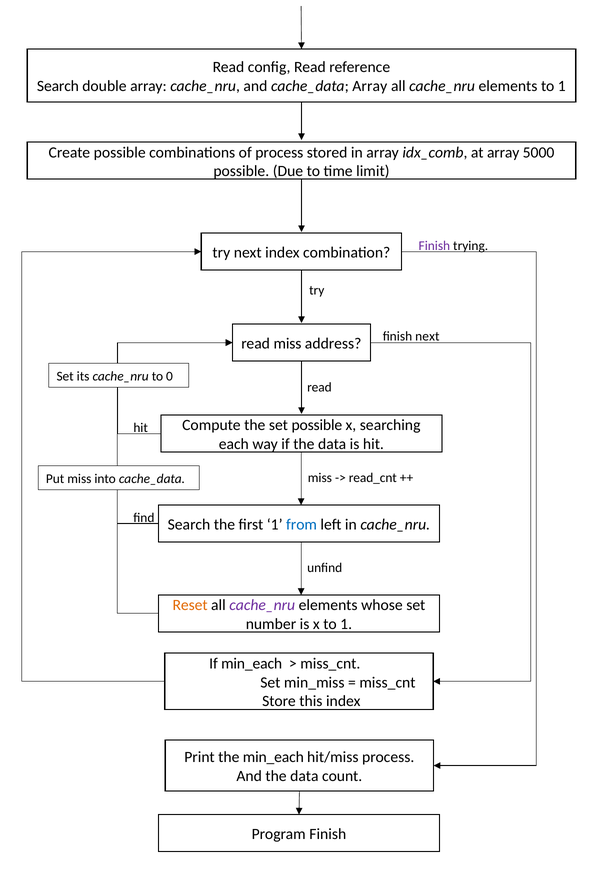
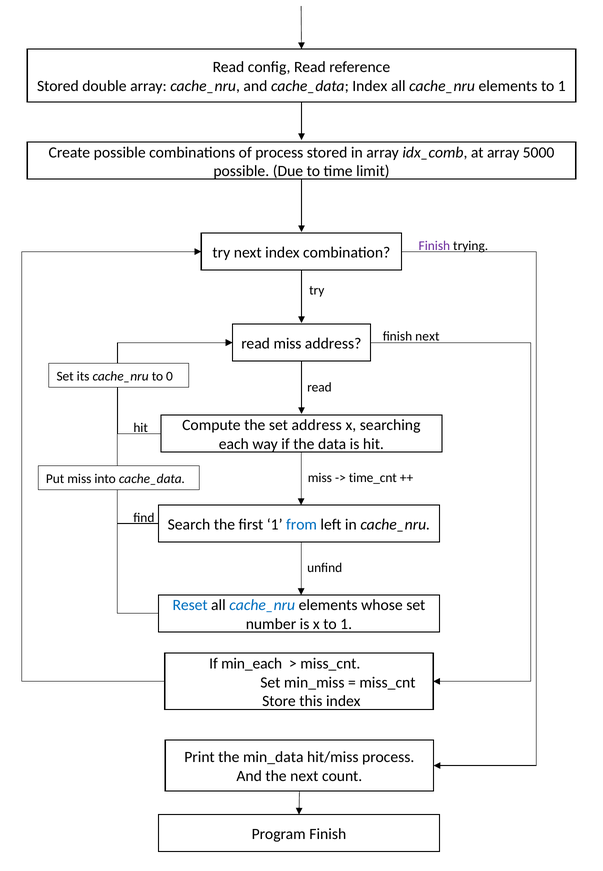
Search at (58, 86): Search -> Stored
cache_data Array: Array -> Index
set possible: possible -> address
read_cnt: read_cnt -> time_cnt
Reset colour: orange -> blue
cache_nru at (262, 605) colour: purple -> blue
the min_each: min_each -> min_data
And the data: data -> next
